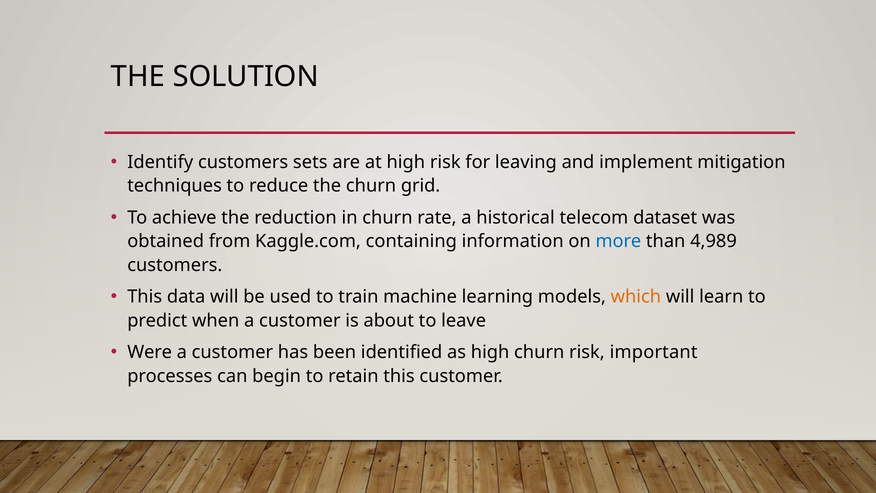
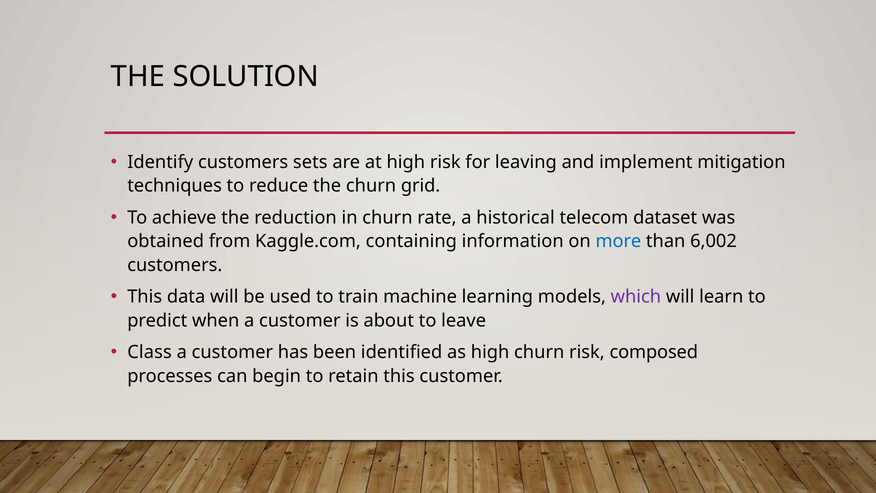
4,989: 4,989 -> 6,002
which colour: orange -> purple
Were: Were -> Class
important: important -> composed
